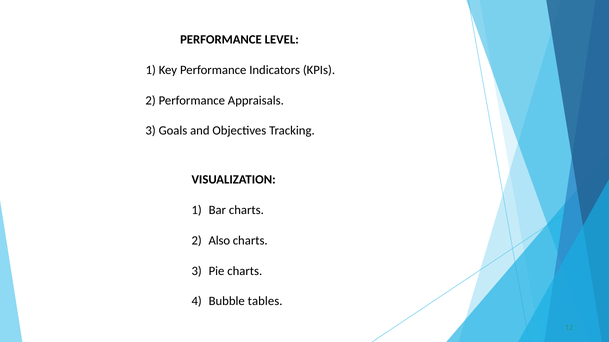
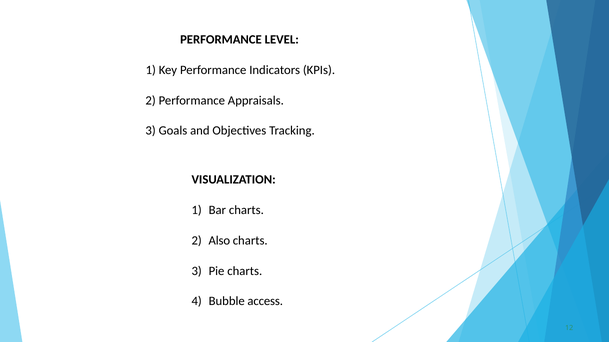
tables: tables -> access
